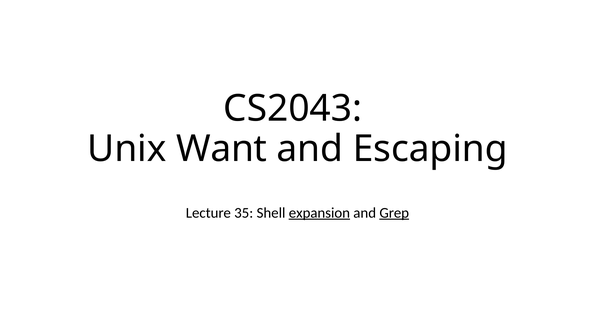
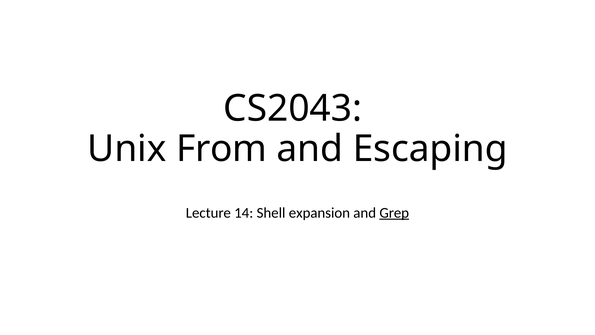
Want: Want -> From
35: 35 -> 14
expansion underline: present -> none
